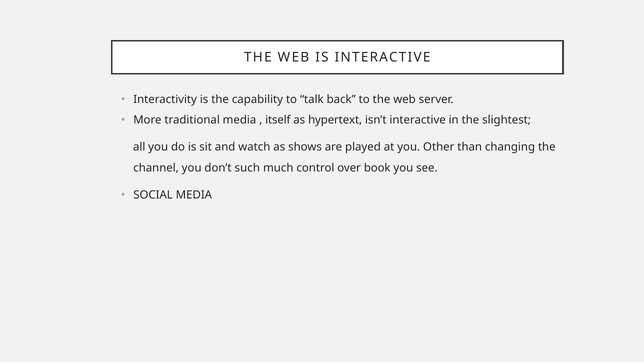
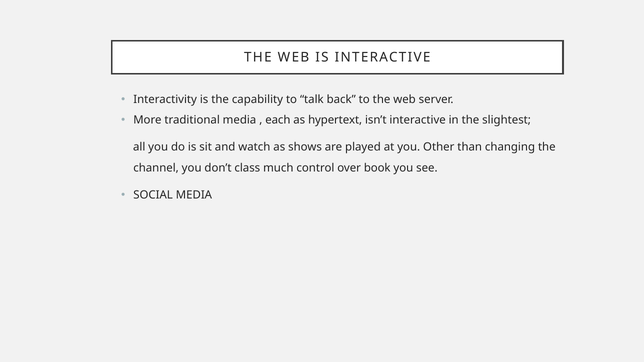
itself: itself -> each
such: such -> class
